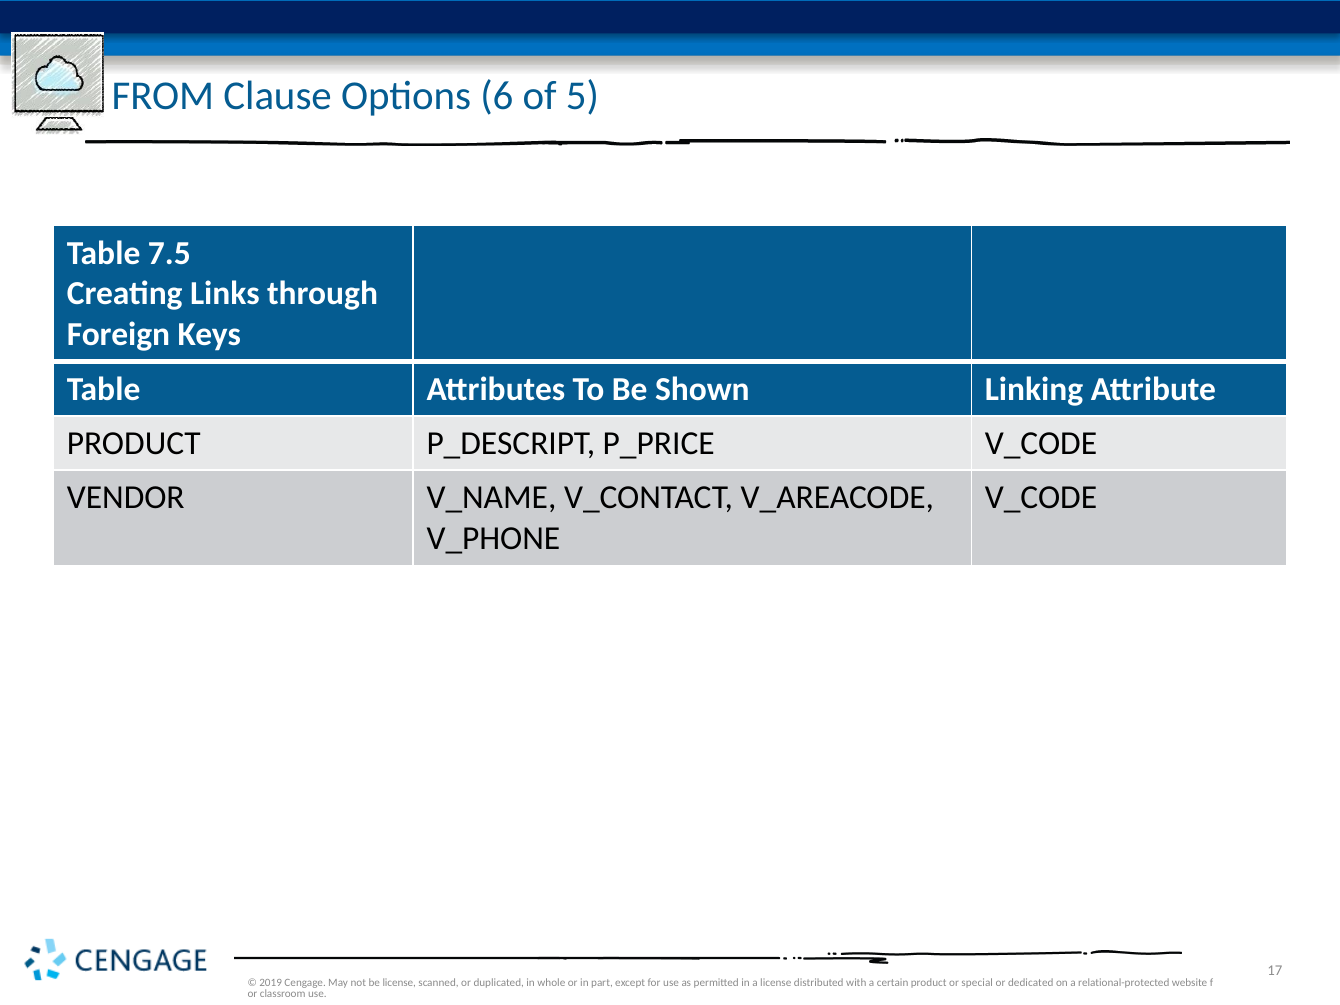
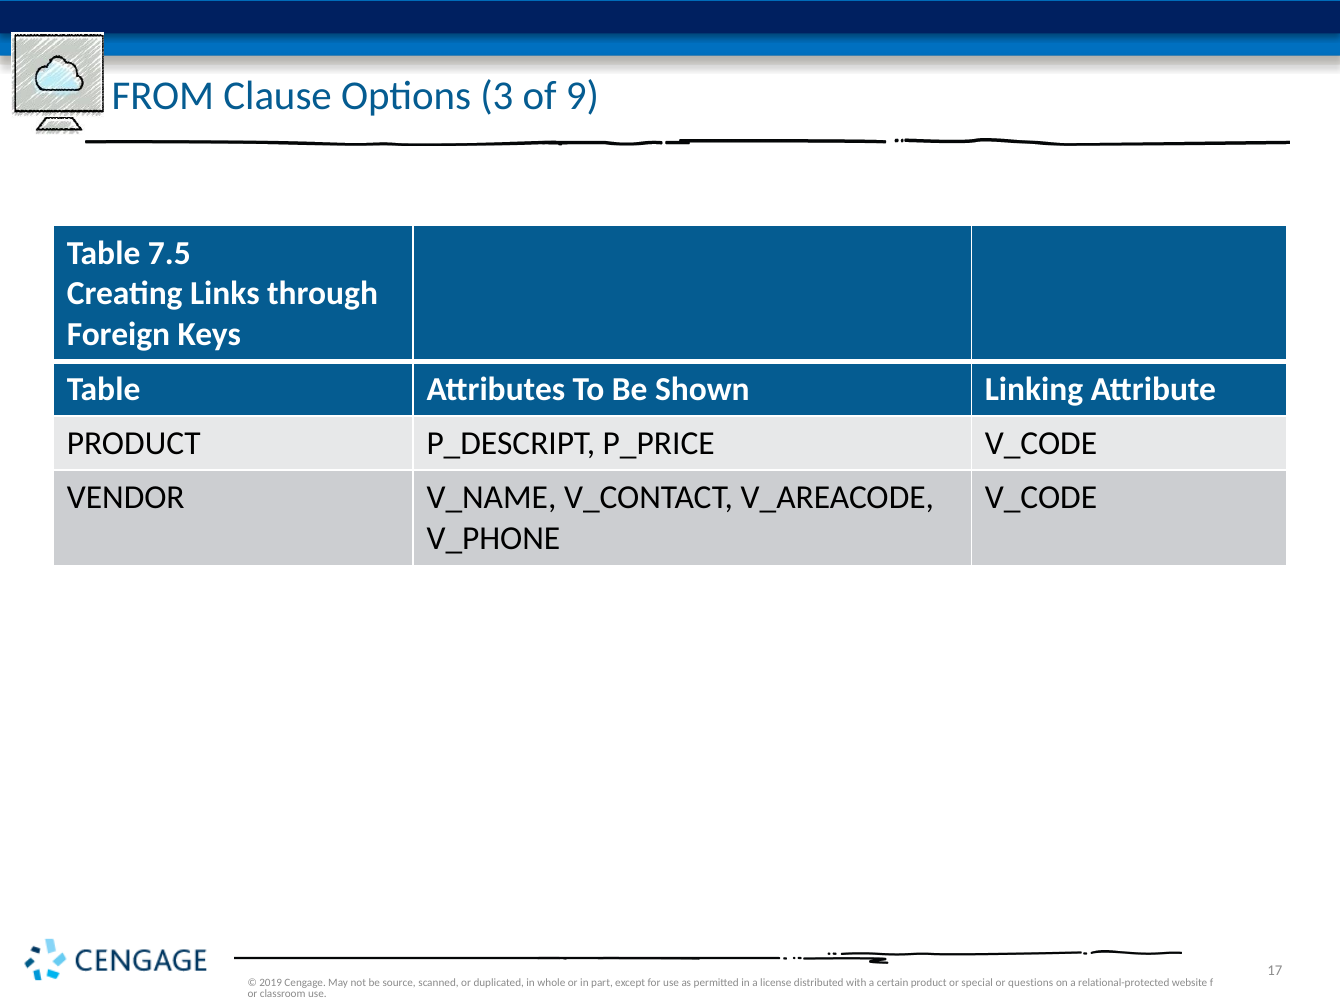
6: 6 -> 3
5: 5 -> 9
be license: license -> source
dedicated: dedicated -> questions
